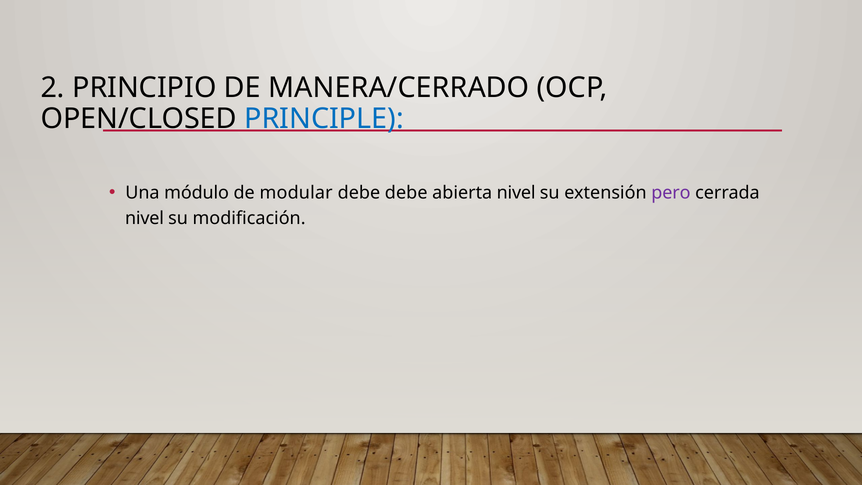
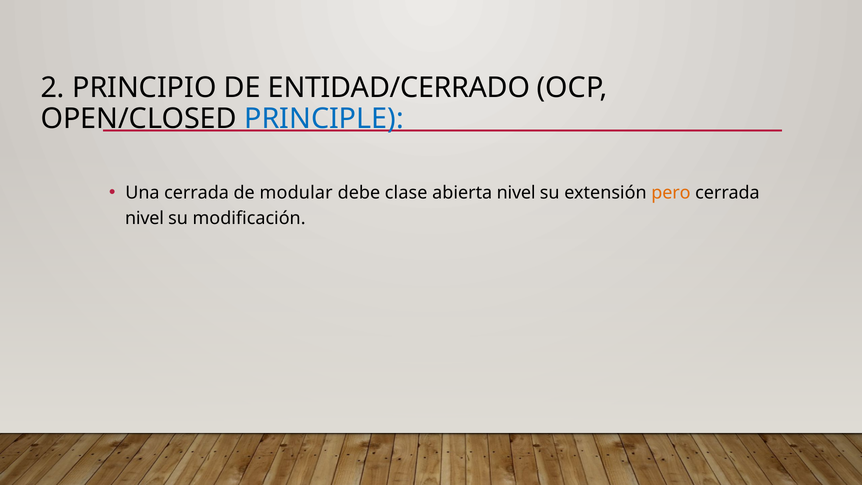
MANERA/CERRADO: MANERA/CERRADO -> ENTIDAD/CERRADO
Una módulo: módulo -> cerrada
debe debe: debe -> clase
pero colour: purple -> orange
